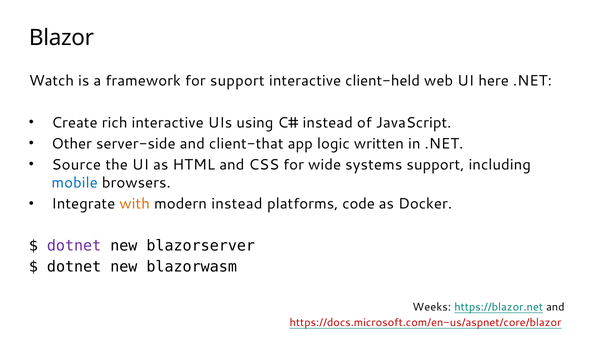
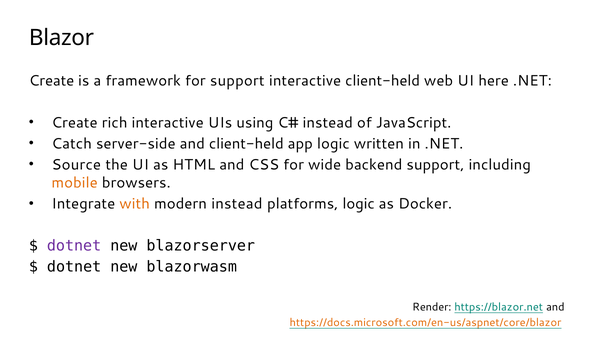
Watch at (51, 81): Watch -> Create
Other: Other -> Catch
and client-that: client-that -> client-held
systems: systems -> backend
mobile colour: blue -> orange
platforms code: code -> logic
Weeks: Weeks -> Render
https://docs.microsoft.com/en-us/aspnet/core/blazor colour: red -> orange
